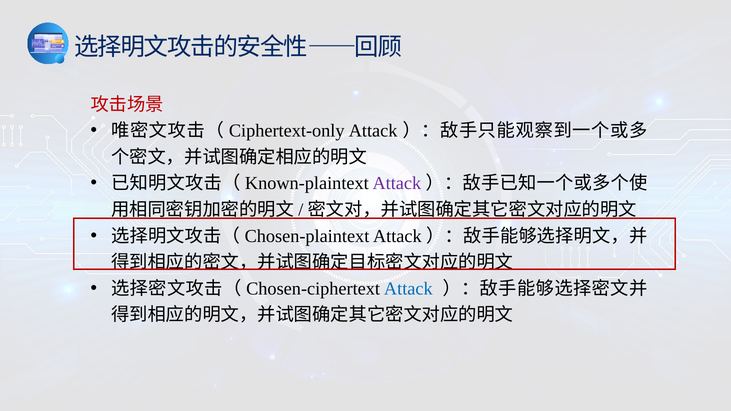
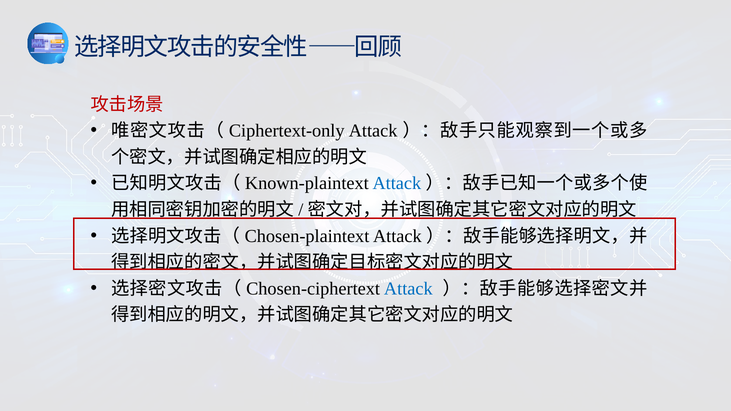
Attack at (397, 184) colour: purple -> blue
